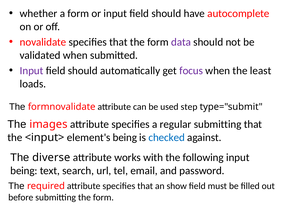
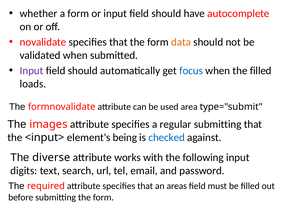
data colour: purple -> orange
focus colour: purple -> blue
the least: least -> filled
step: step -> area
being at (24, 170): being -> digits
show: show -> areas
